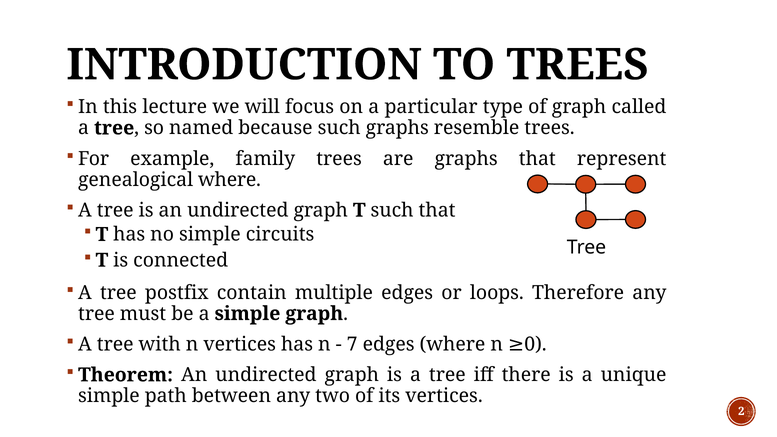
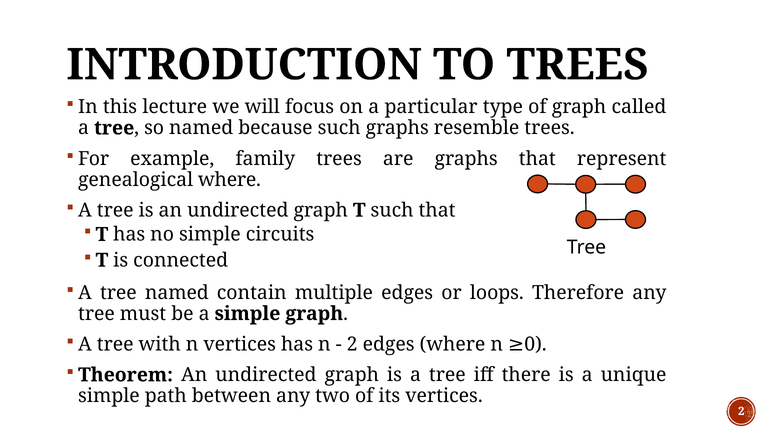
tree postfix: postfix -> named
7 at (352, 344): 7 -> 2
